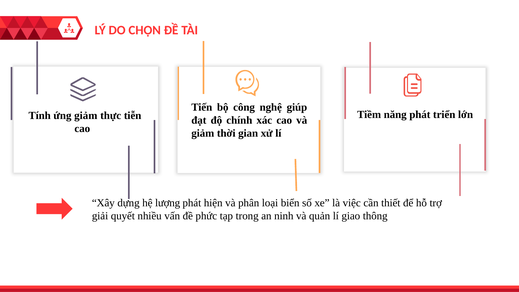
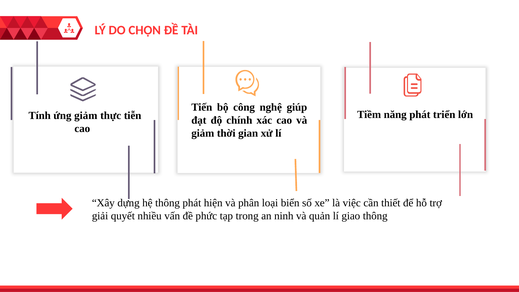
hệ lượng: lượng -> thông
